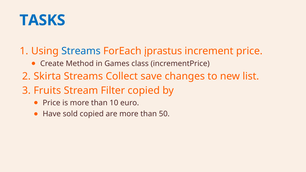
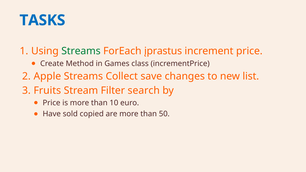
Streams at (81, 51) colour: blue -> green
Skirta: Skirta -> Apple
Filter copied: copied -> search
